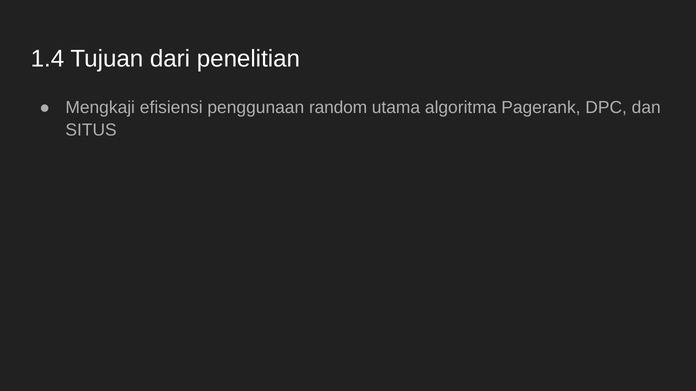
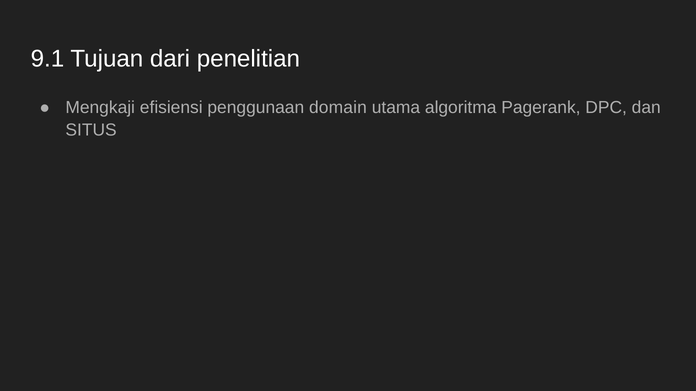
1.4: 1.4 -> 9.1
random: random -> domain
